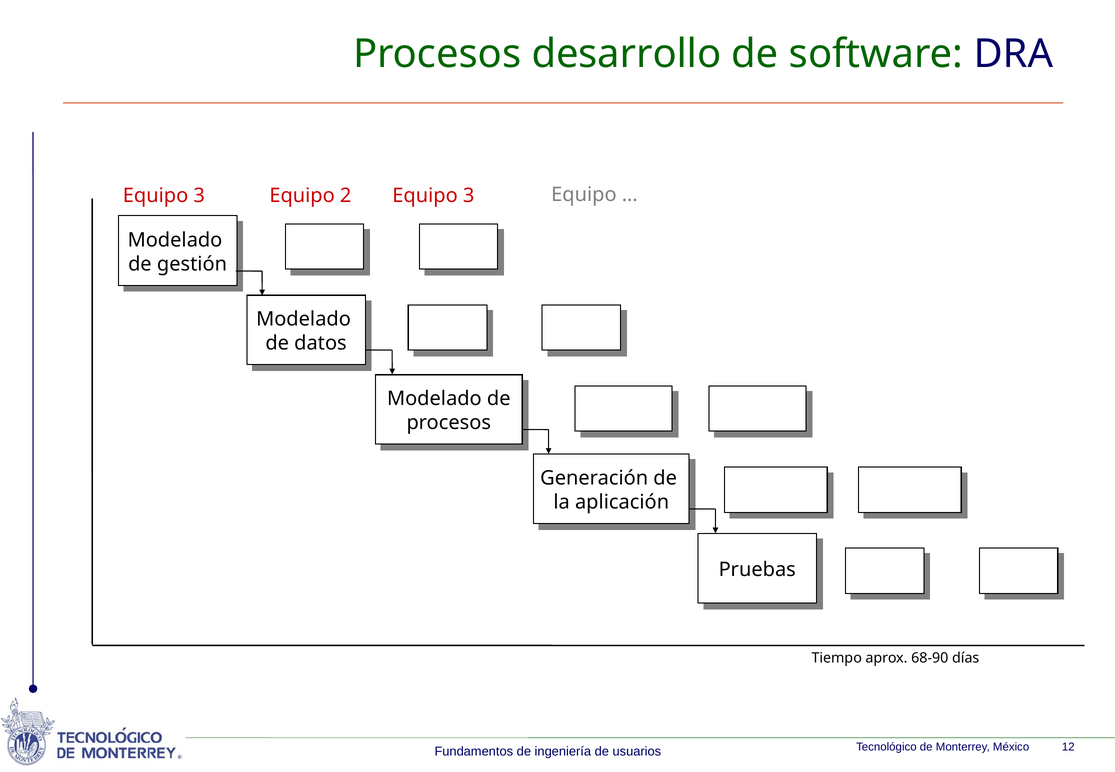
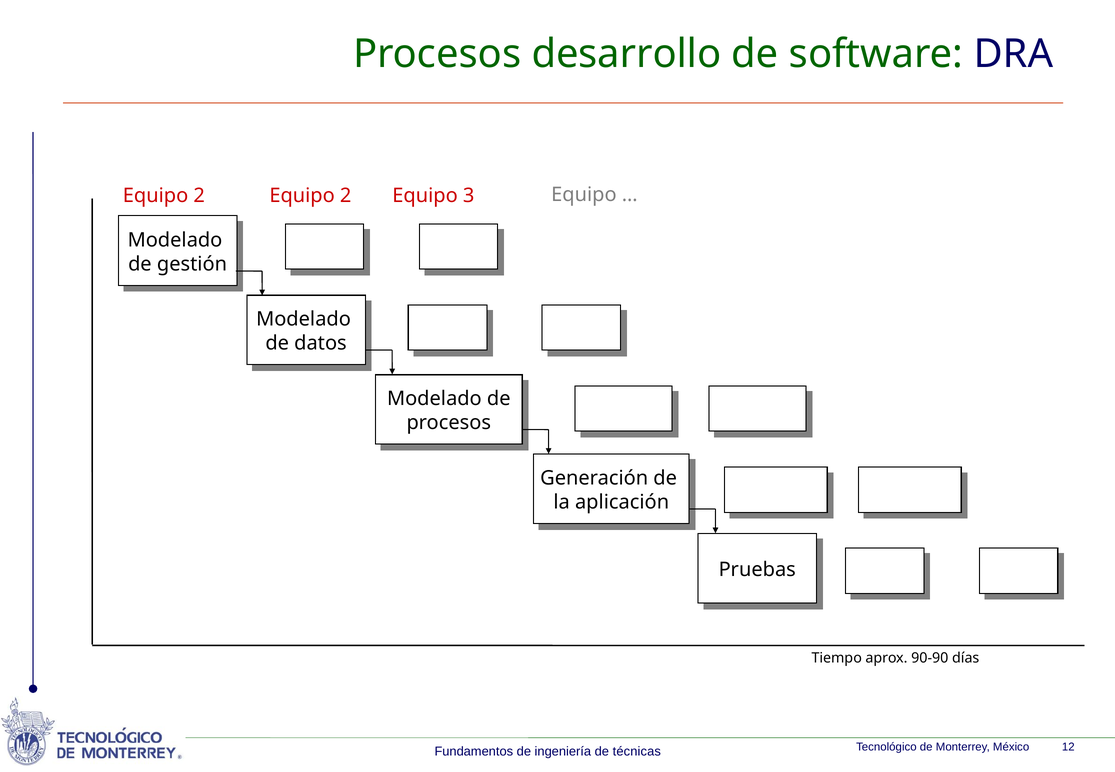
3 at (199, 195): 3 -> 2
68-90: 68-90 -> 90-90
usuarios: usuarios -> técnicas
